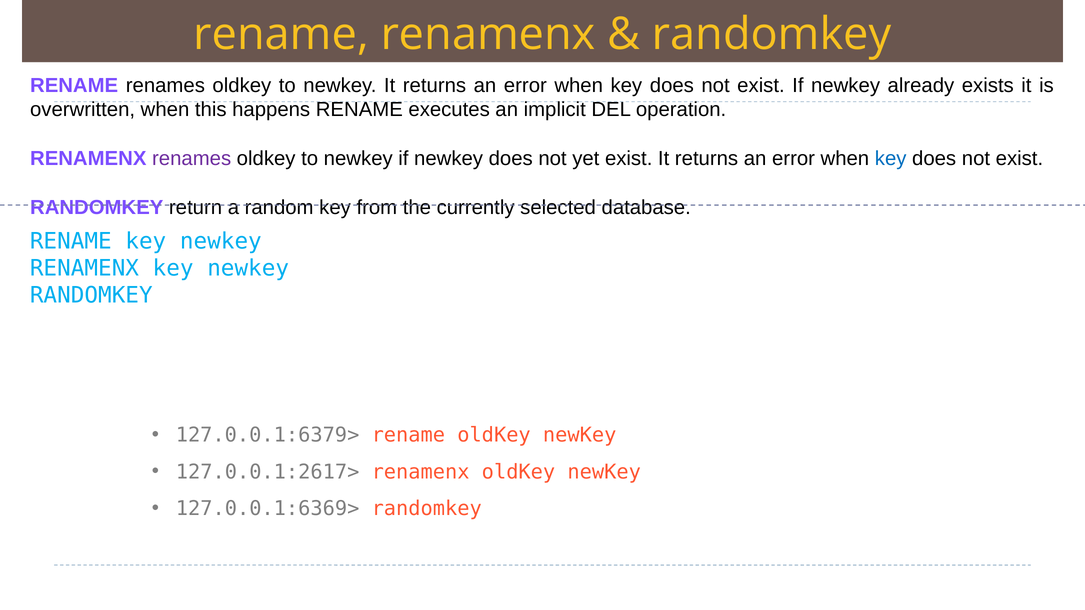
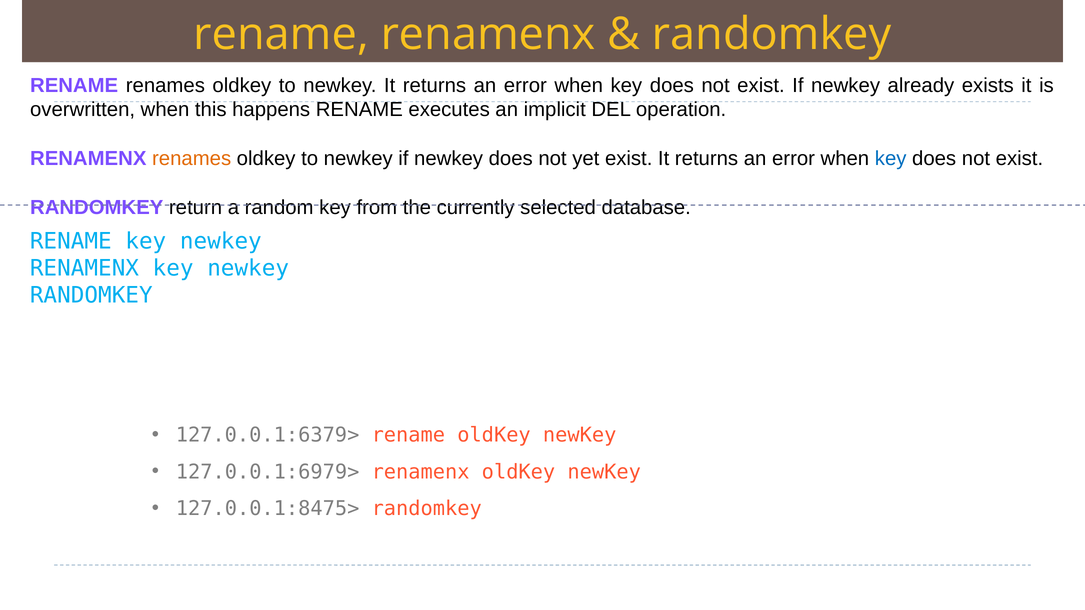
renames at (192, 159) colour: purple -> orange
127.0.0.1:2617>: 127.0.0.1:2617> -> 127.0.0.1:6979>
127.0.0.1:6369>: 127.0.0.1:6369> -> 127.0.0.1:8475>
